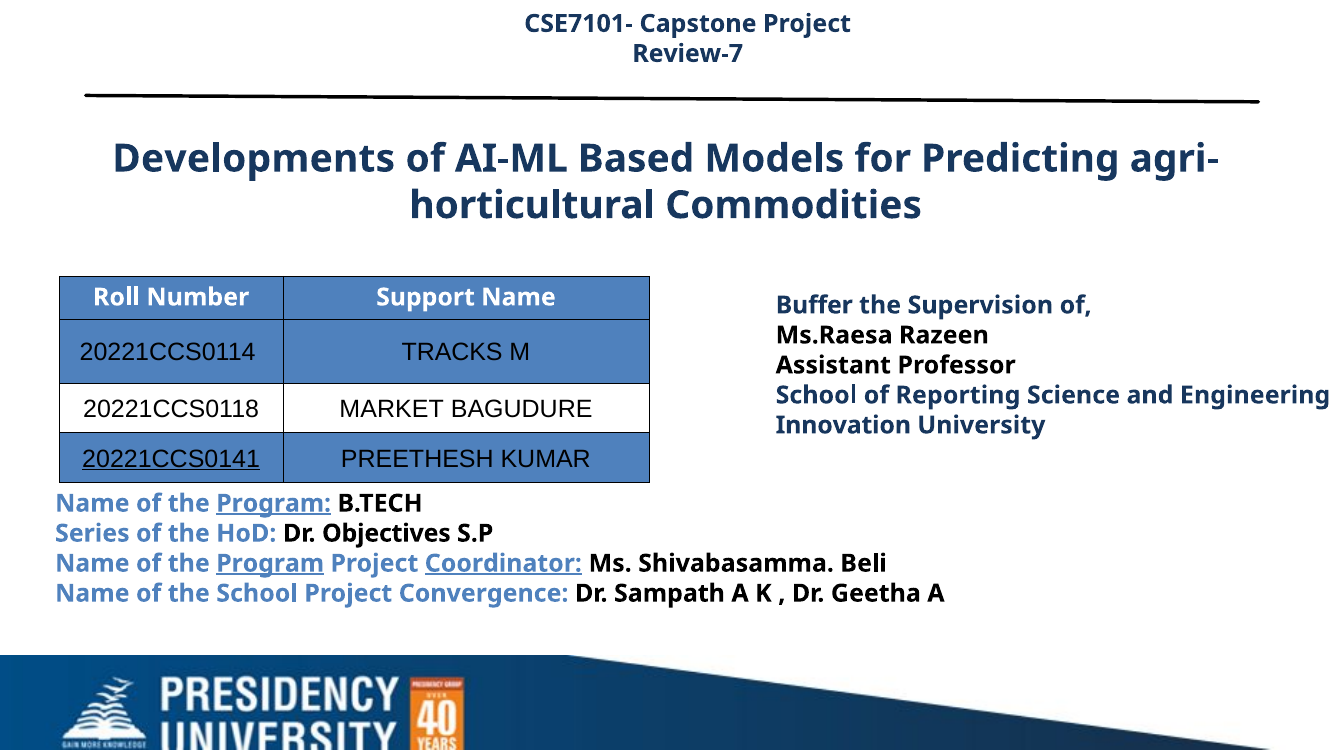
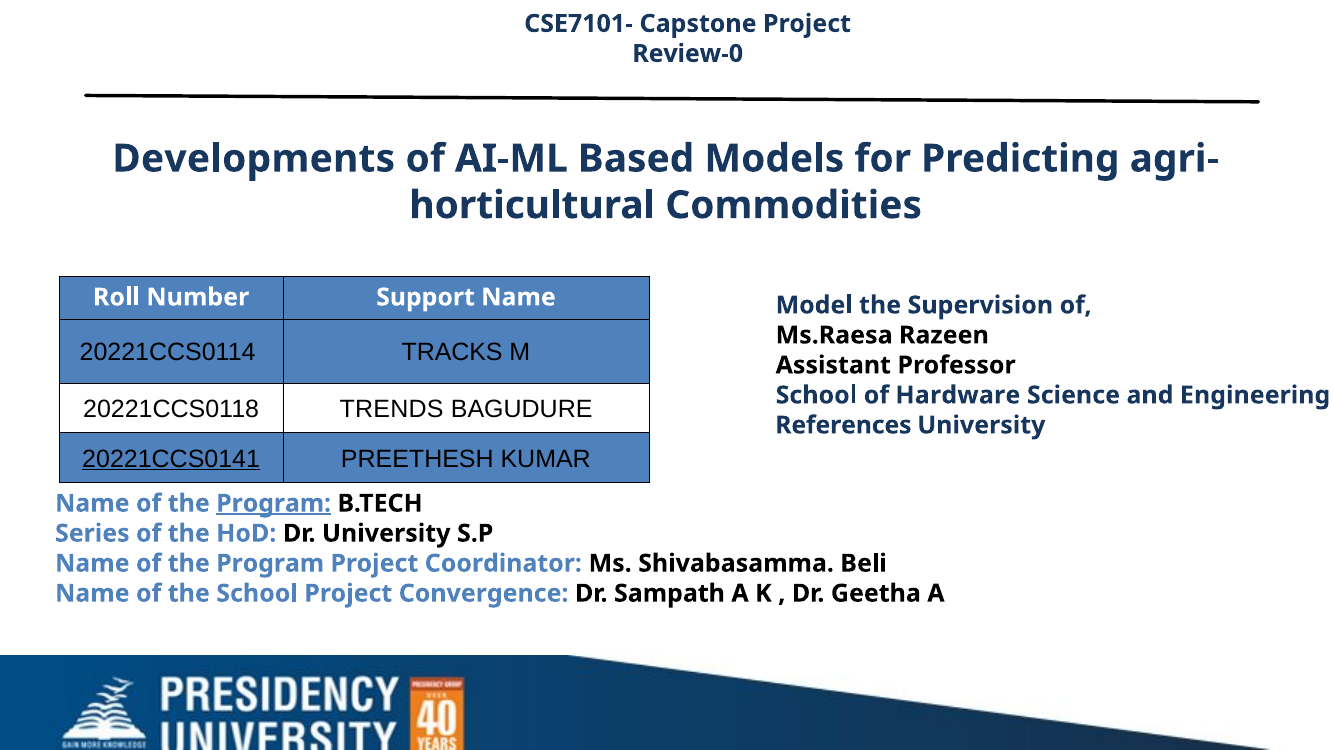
Review-7: Review-7 -> Review-0
Buffer: Buffer -> Model
Reporting: Reporting -> Hardware
MARKET: MARKET -> TRENDS
Innovation: Innovation -> References
Dr Objectives: Objectives -> University
Program at (270, 563) underline: present -> none
Coordinator underline: present -> none
